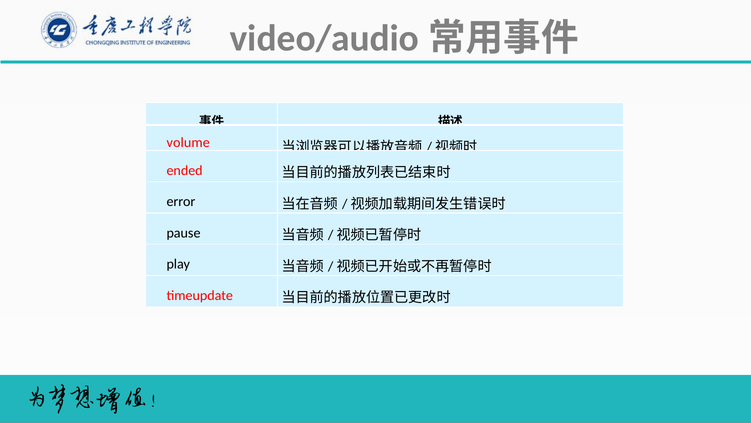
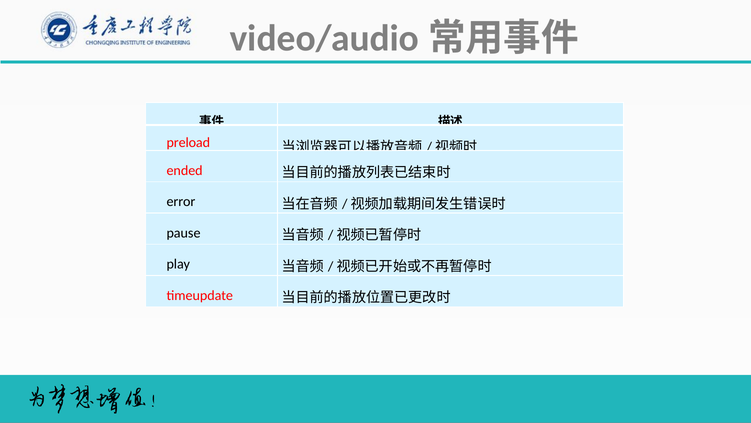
volume: volume -> preload
